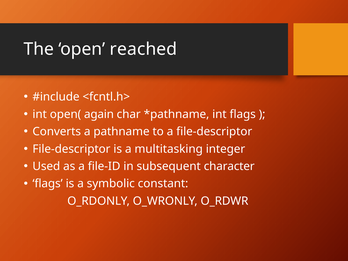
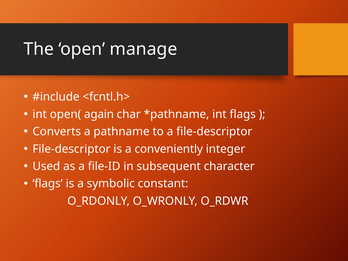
reached: reached -> manage
multitasking: multitasking -> conveniently
